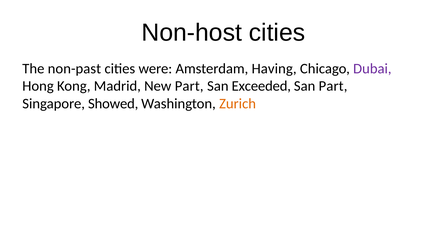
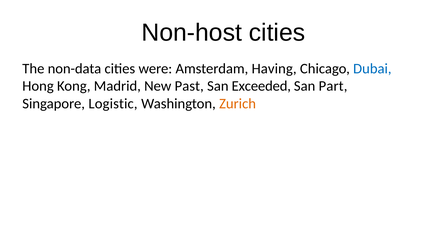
non-past: non-past -> non-data
Dubai colour: purple -> blue
New Part: Part -> Past
Showed: Showed -> Logistic
